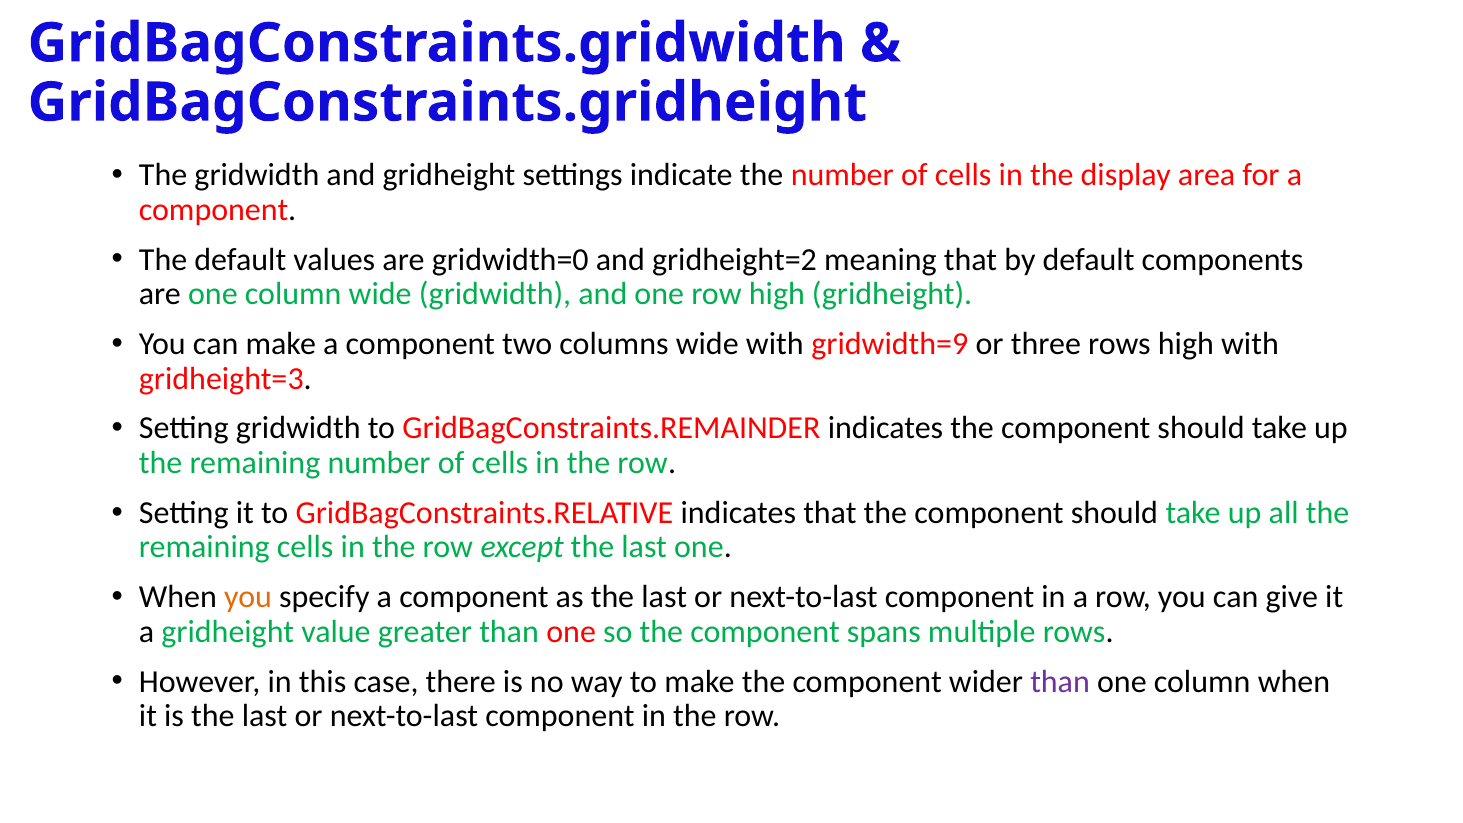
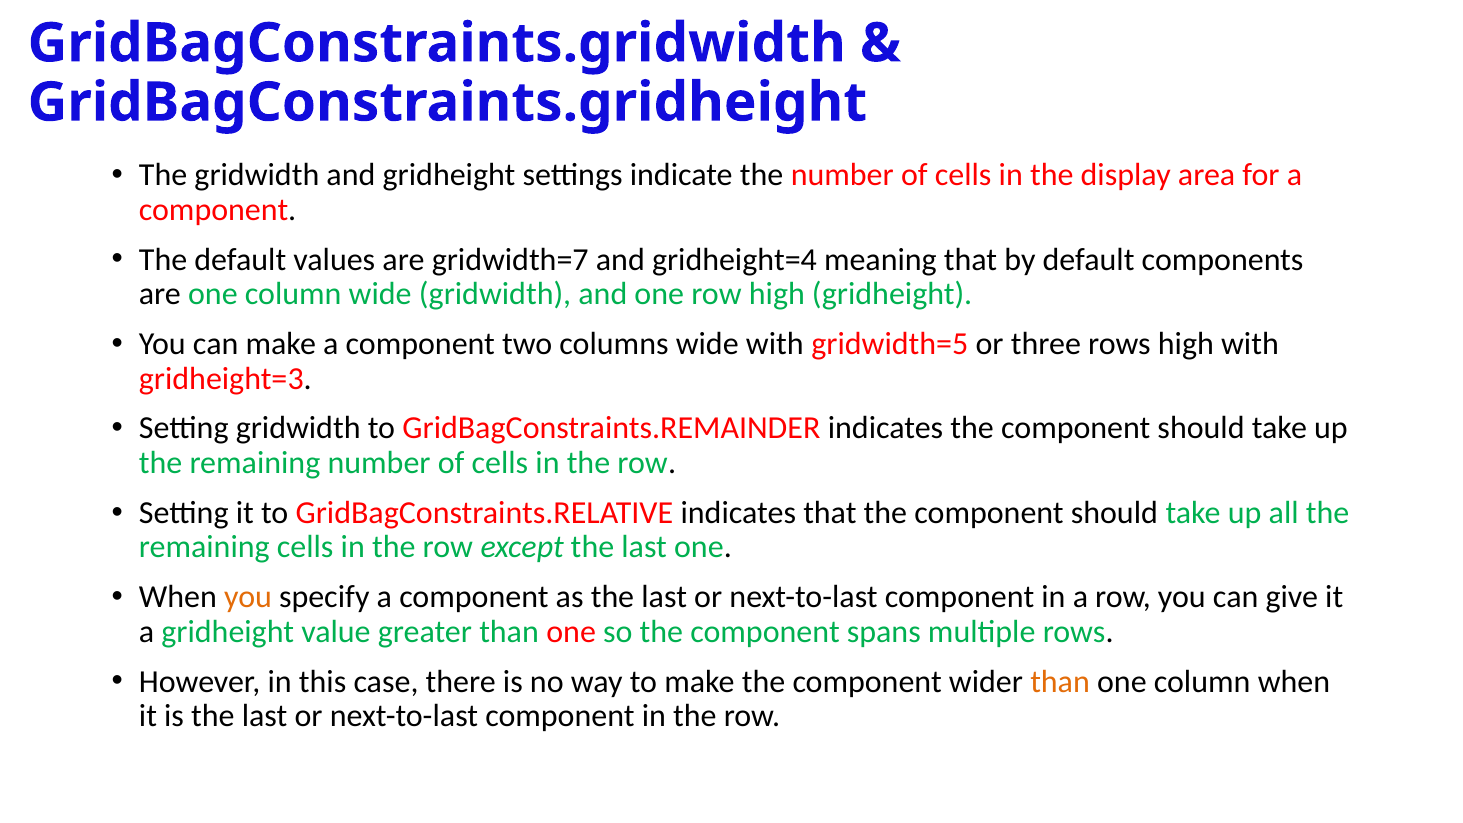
gridwidth=0: gridwidth=0 -> gridwidth=7
gridheight=2: gridheight=2 -> gridheight=4
gridwidth=9: gridwidth=9 -> gridwidth=5
than at (1060, 681) colour: purple -> orange
